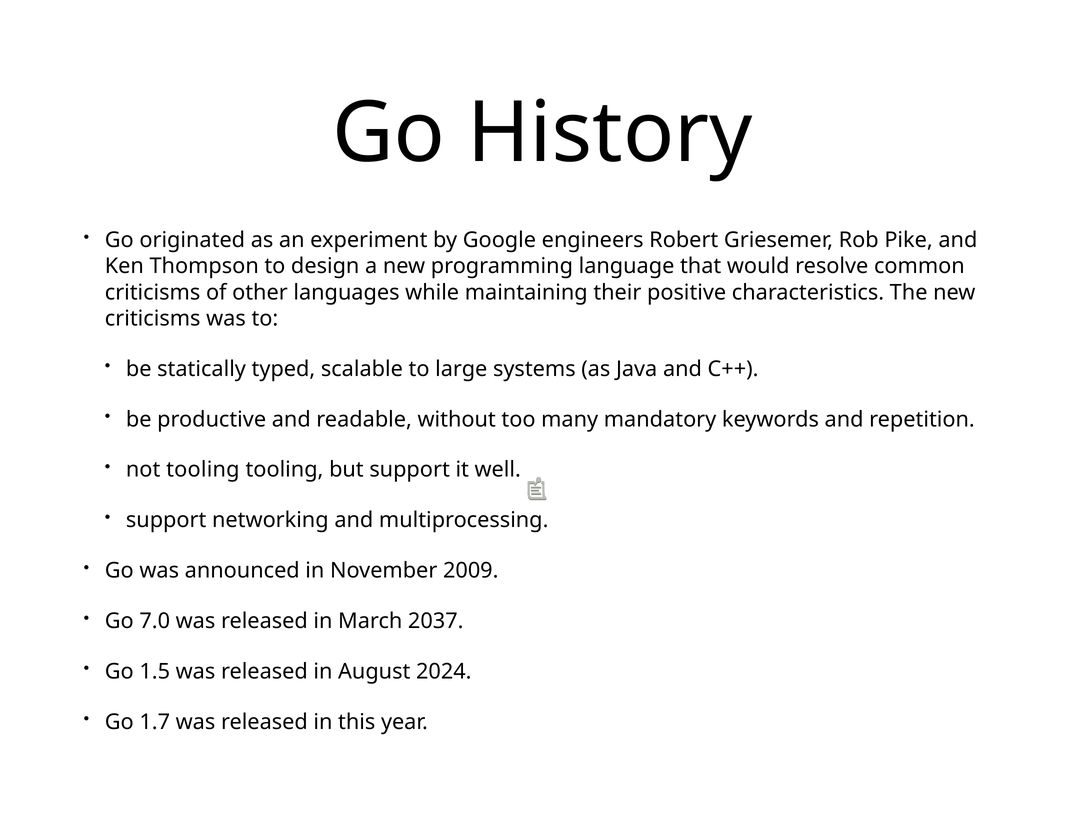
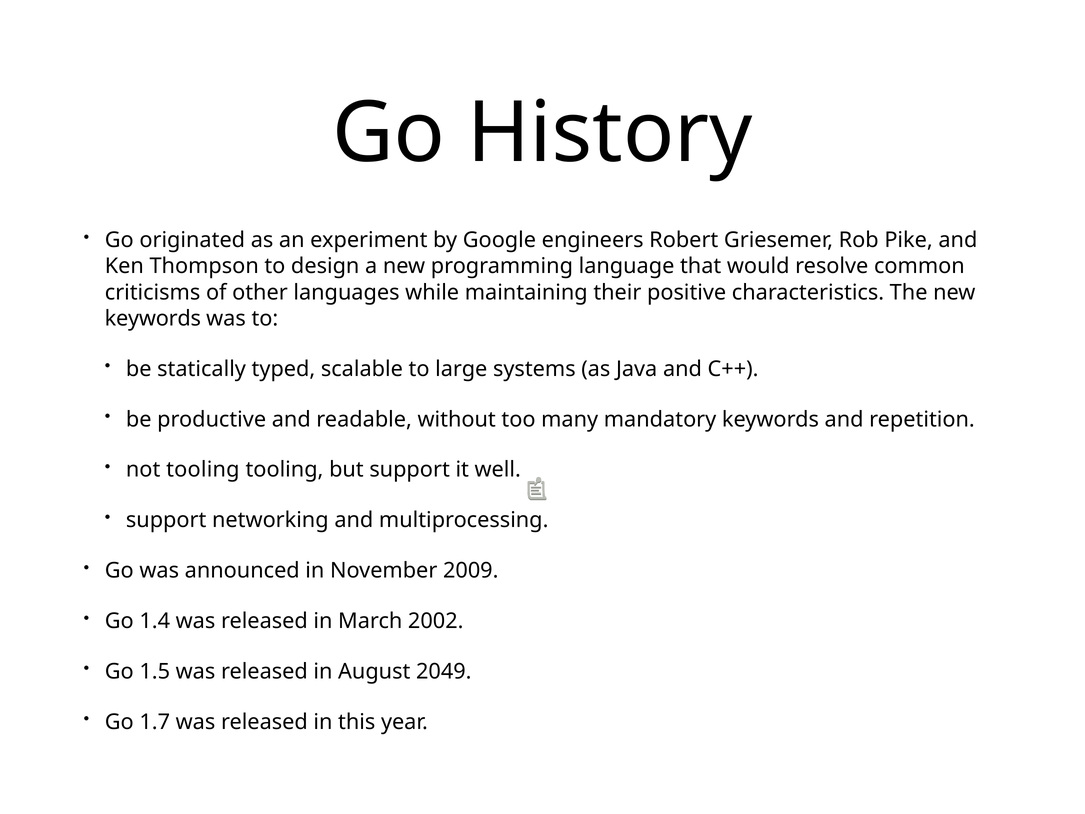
criticisms at (153, 318): criticisms -> keywords
7.0: 7.0 -> 1.4
2037: 2037 -> 2002
2024: 2024 -> 2049
